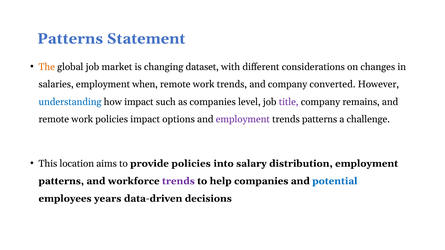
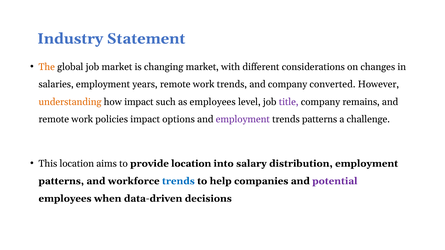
Patterns at (70, 39): Patterns -> Industry
changing dataset: dataset -> market
when: when -> years
understanding colour: blue -> orange
as companies: companies -> employees
provide policies: policies -> location
trends at (178, 181) colour: purple -> blue
potential colour: blue -> purple
years: years -> when
